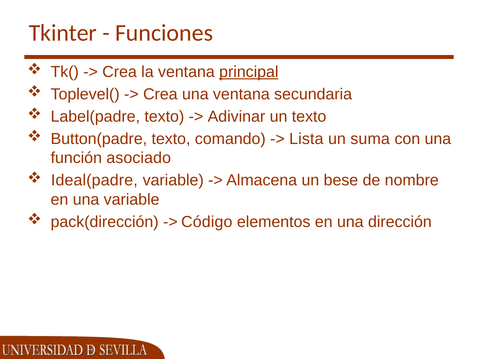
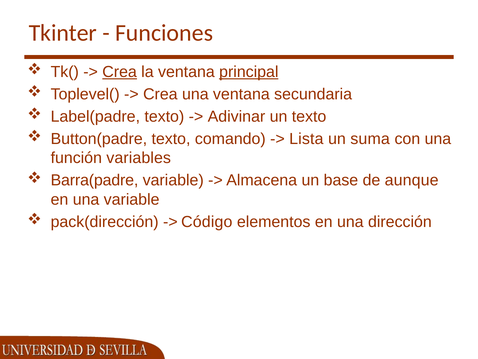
Crea at (120, 72) underline: none -> present
asociado: asociado -> variables
Ideal(padre: Ideal(padre -> Barra(padre
bese: bese -> base
nombre: nombre -> aunque
